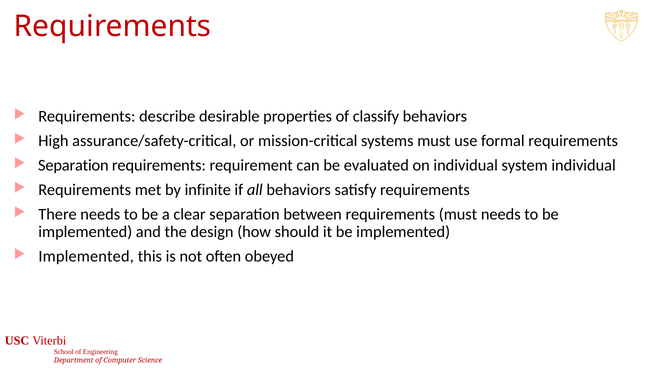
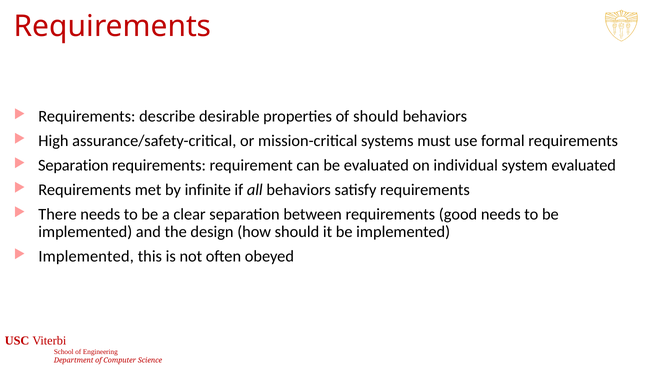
of classify: classify -> should
system individual: individual -> evaluated
requirements must: must -> good
